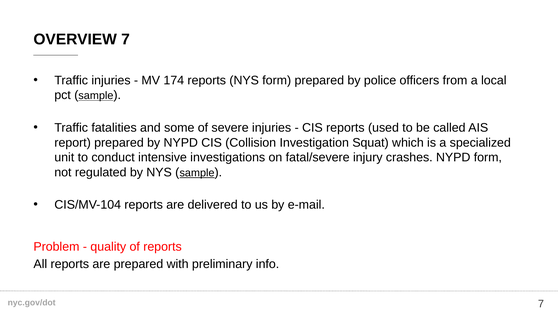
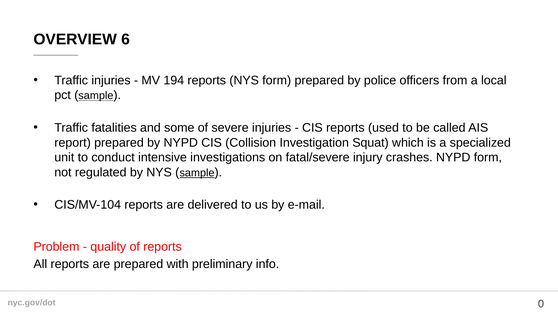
OVERVIEW 7: 7 -> 6
174: 174 -> 194
7 at (541, 304): 7 -> 0
